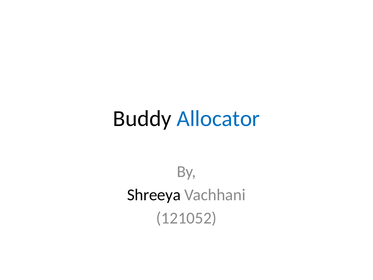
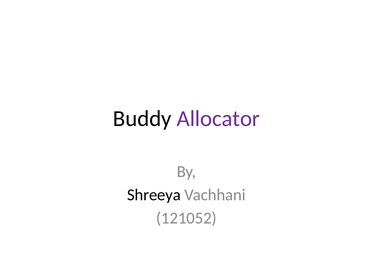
Allocator colour: blue -> purple
